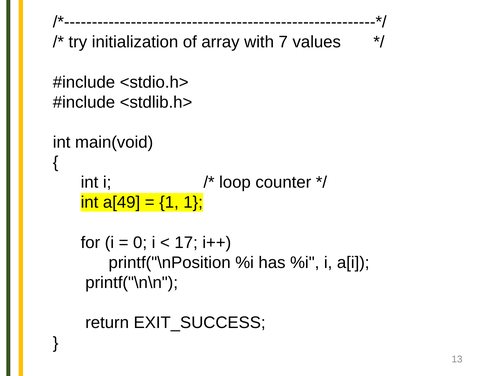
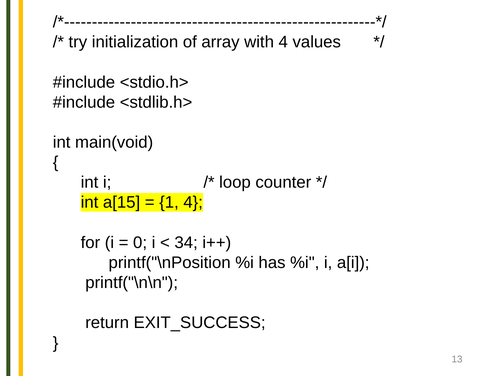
with 7: 7 -> 4
a[49: a[49 -> a[15
1 1: 1 -> 4
17: 17 -> 34
